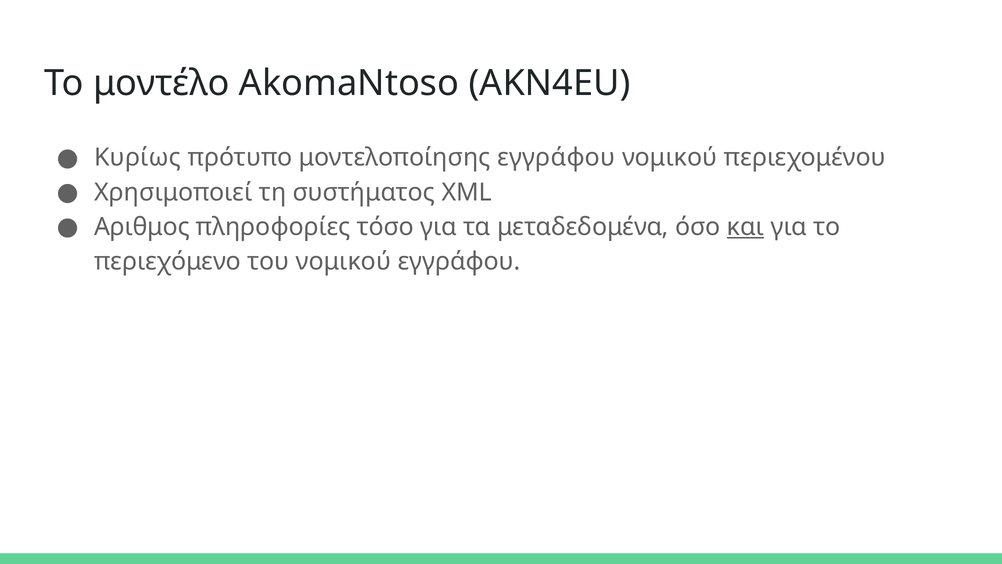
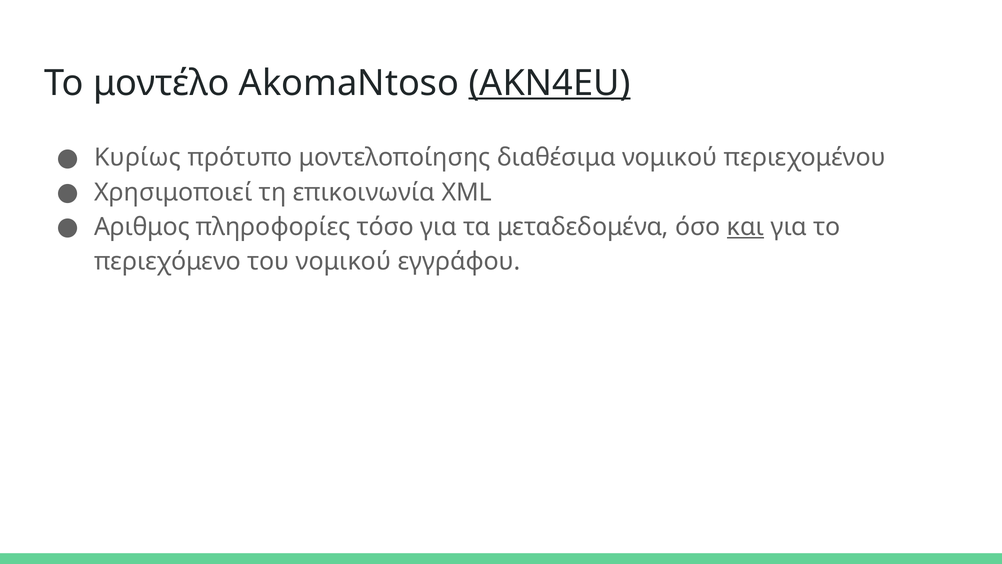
AKN4EU underline: none -> present
μοντελοποίησης εγγράφου: εγγράφου -> διαθέσιμα
συστήματος: συστήματος -> επικοινωνία
